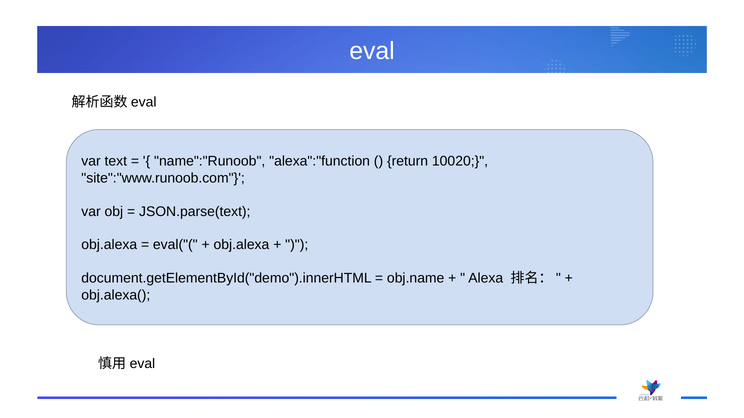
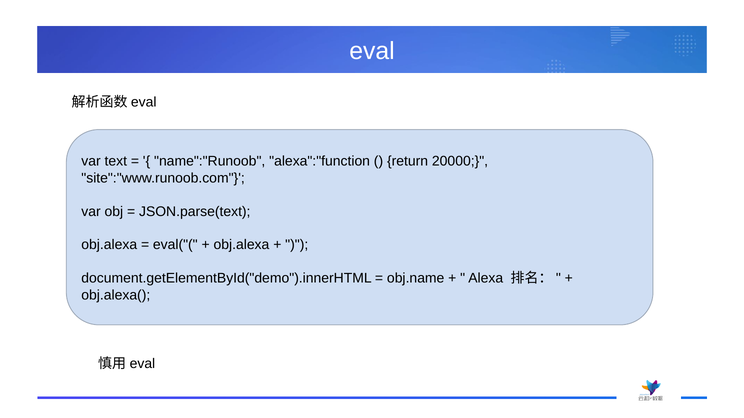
10020: 10020 -> 20000
